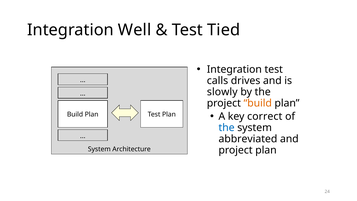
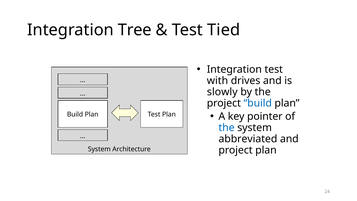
Well: Well -> Tree
calls: calls -> with
build at (258, 103) colour: orange -> blue
correct: correct -> pointer
